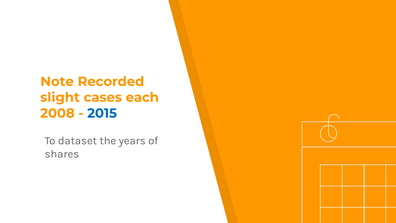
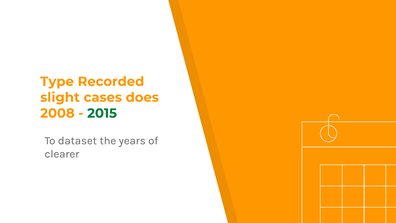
Note: Note -> Type
each: each -> does
2015 colour: blue -> green
shares: shares -> clearer
